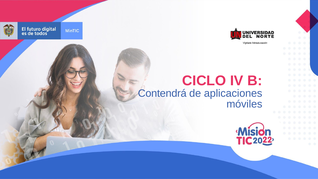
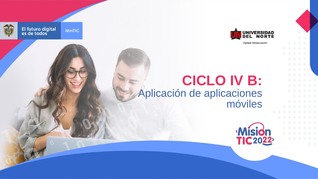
Contendrá: Contendrá -> Aplicación
